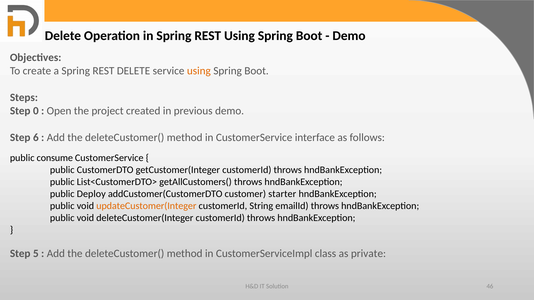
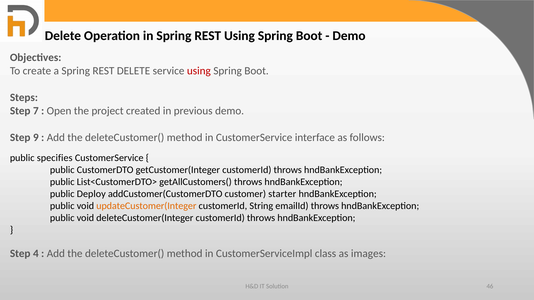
using at (199, 71) colour: orange -> red
0: 0 -> 7
6: 6 -> 9
consume: consume -> specifies
5: 5 -> 4
private: private -> images
